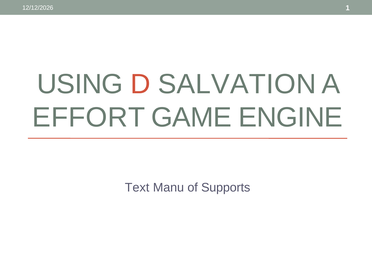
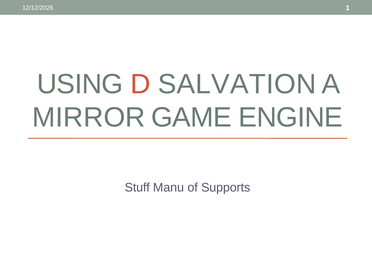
EFFORT: EFFORT -> MIRROR
Text: Text -> Stuff
